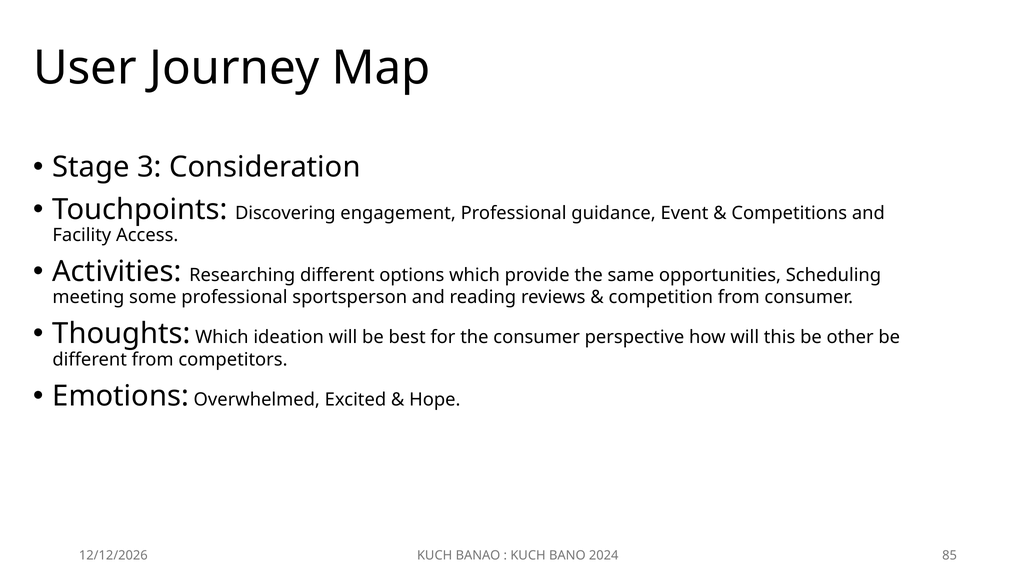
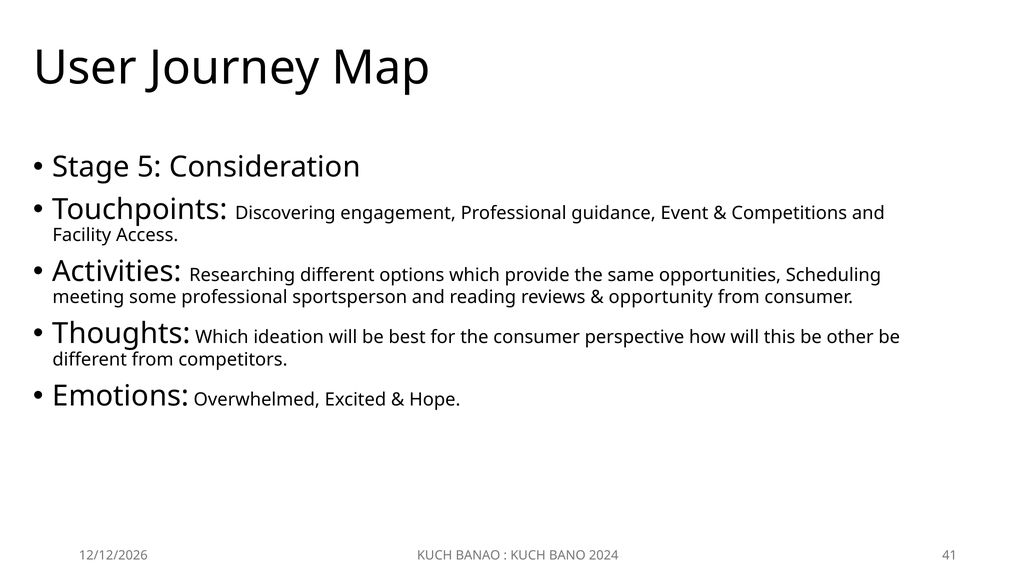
3: 3 -> 5
competition: competition -> opportunity
85: 85 -> 41
